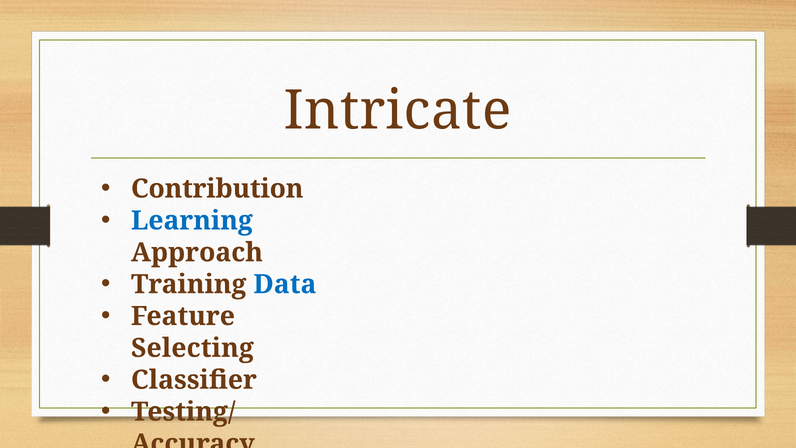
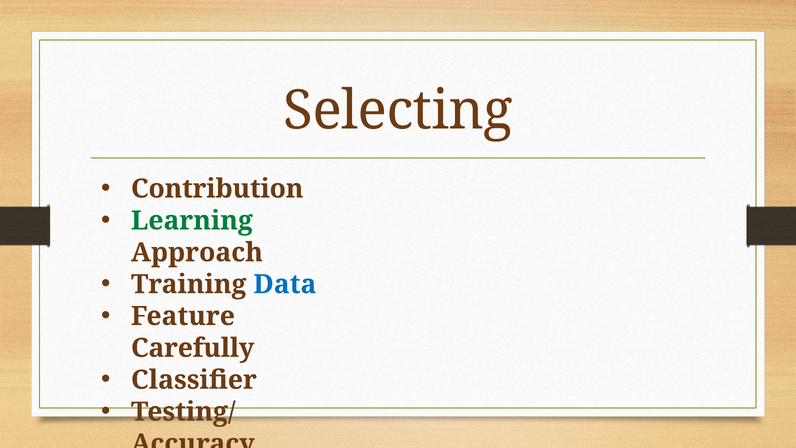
Intricate: Intricate -> Selecting
Learning colour: blue -> green
Selecting: Selecting -> Carefully
